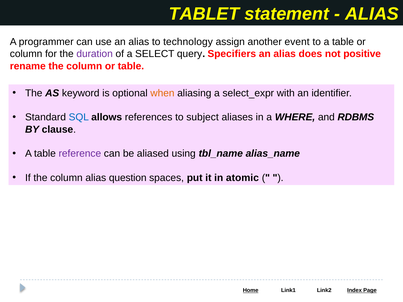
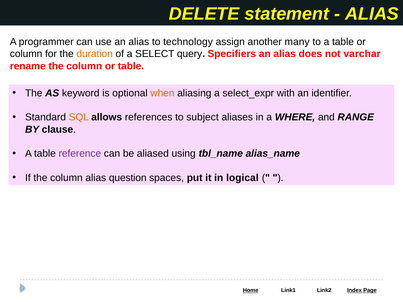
TABLET: TABLET -> DELETE
event: event -> many
duration colour: purple -> orange
positive: positive -> varchar
SQL colour: blue -> orange
RDBMS: RDBMS -> RANGE
atomic: atomic -> logical
